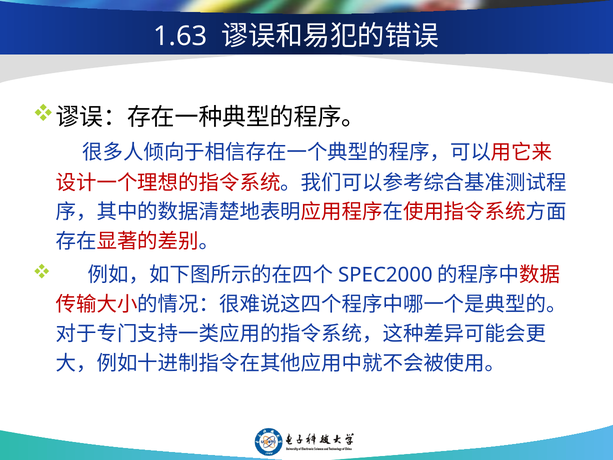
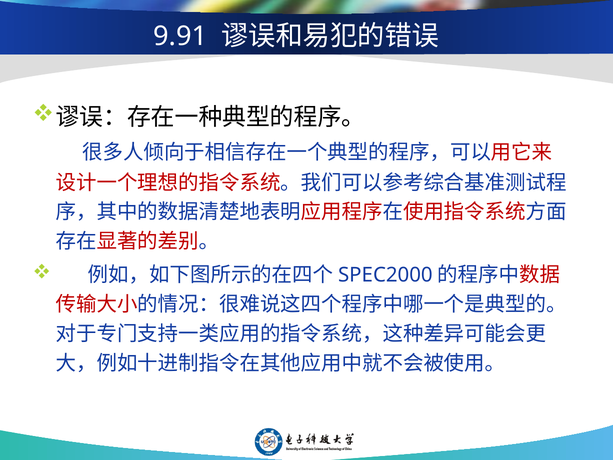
1.63: 1.63 -> 9.91
